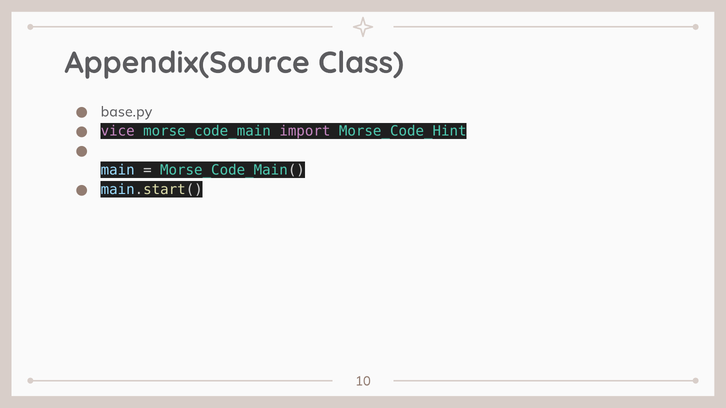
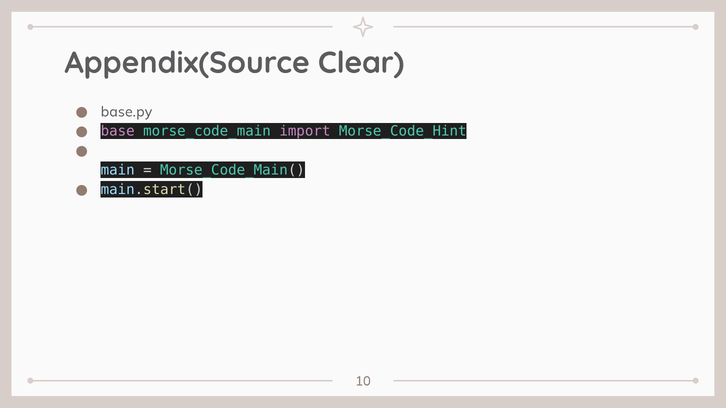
Class: Class -> Clear
vice: vice -> base
